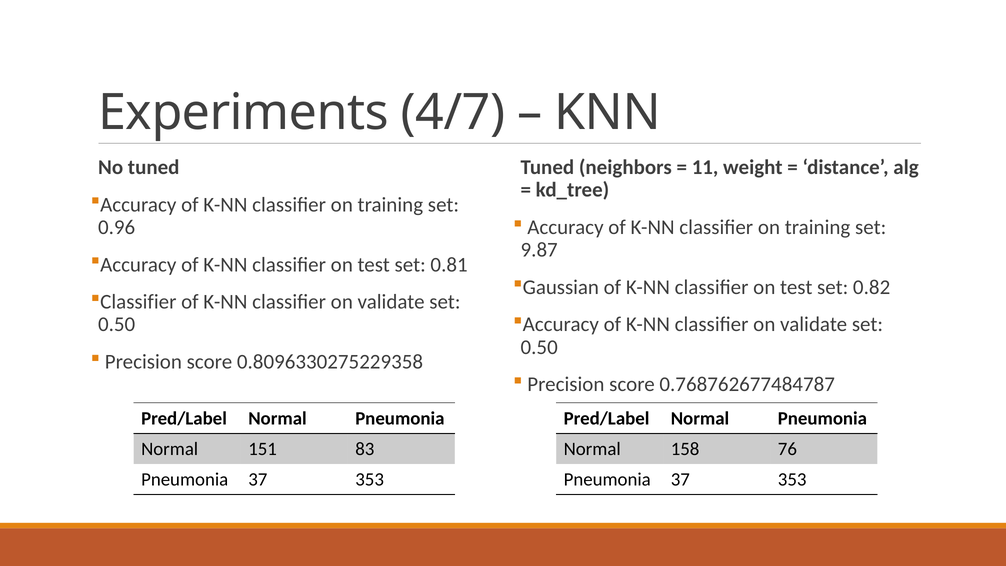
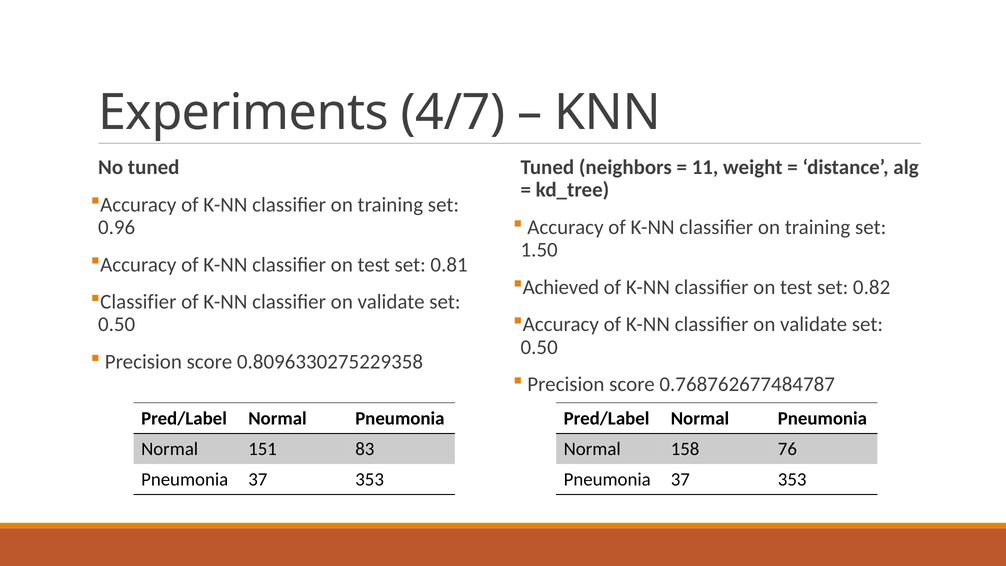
9.87: 9.87 -> 1.50
Gaussian: Gaussian -> Achieved
